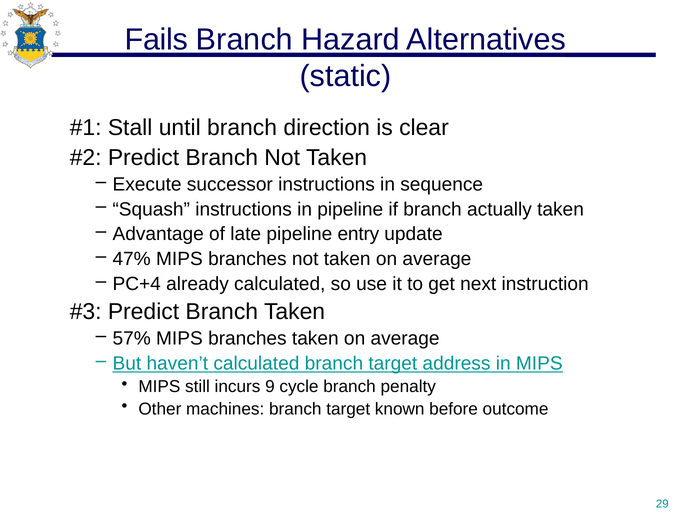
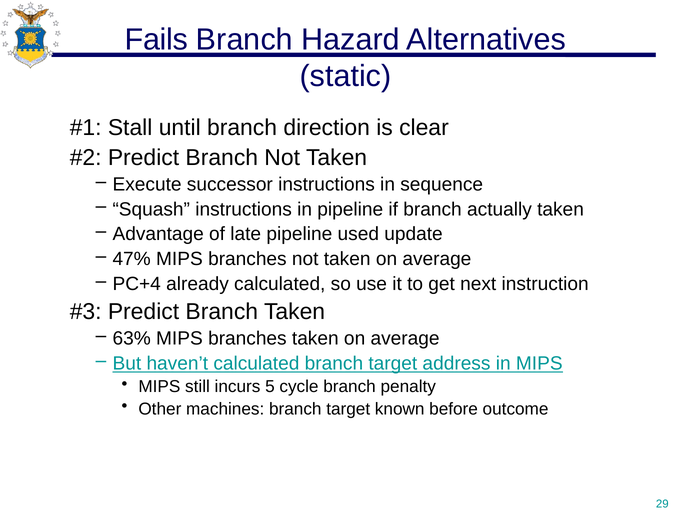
entry: entry -> used
57%: 57% -> 63%
9: 9 -> 5
